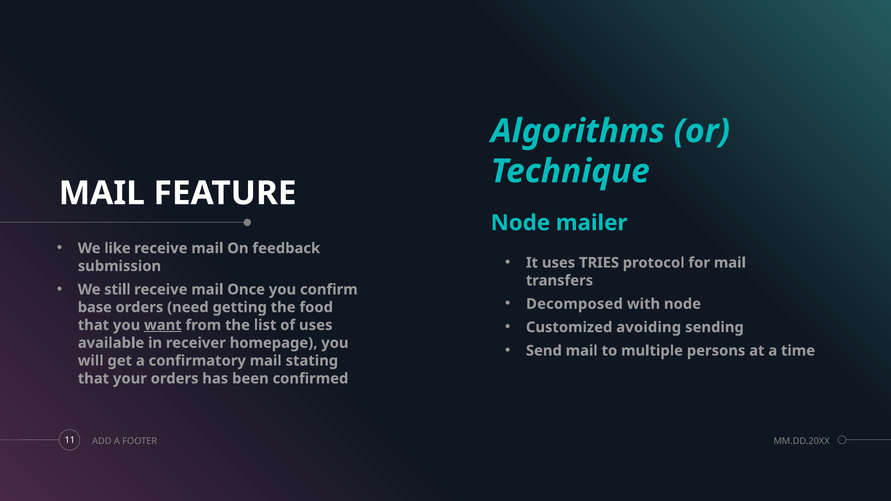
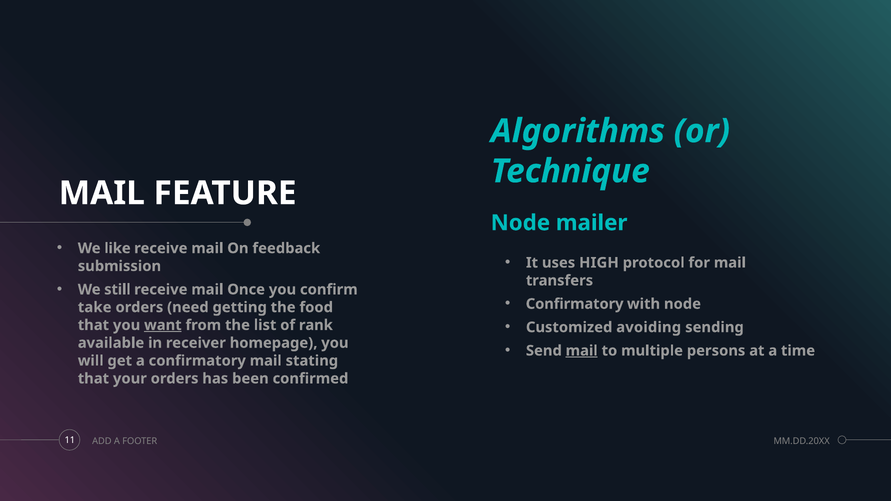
TRIES: TRIES -> HIGH
Decomposed at (574, 304): Decomposed -> Confirmatory
base: base -> take
of uses: uses -> rank
mail at (582, 351) underline: none -> present
